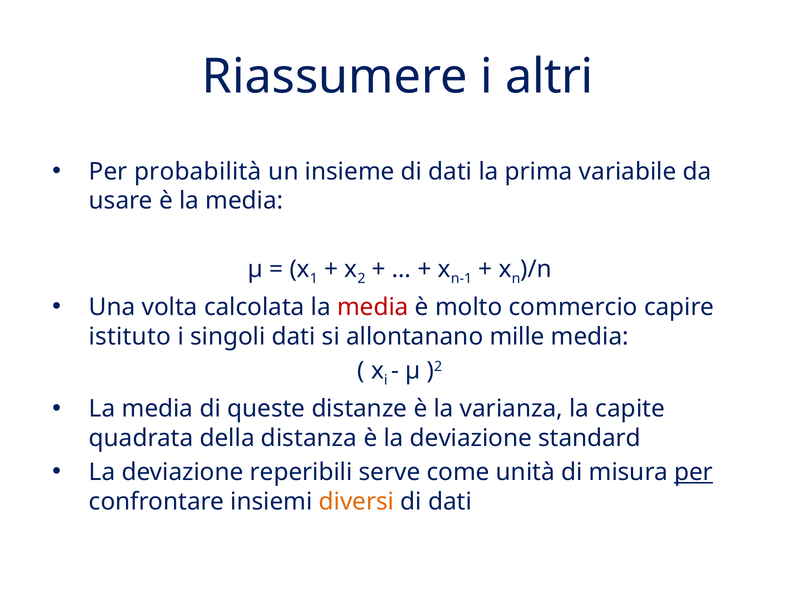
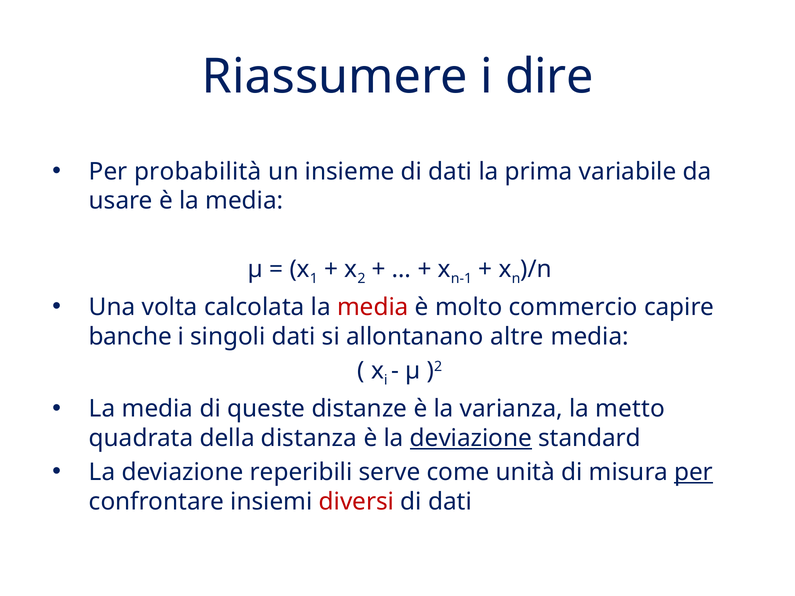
altri: altri -> dire
istituto: istituto -> banche
mille: mille -> altre
capite: capite -> metto
deviazione at (471, 438) underline: none -> present
diversi colour: orange -> red
